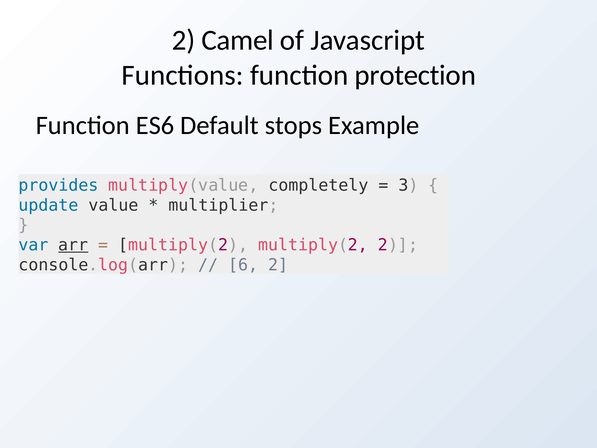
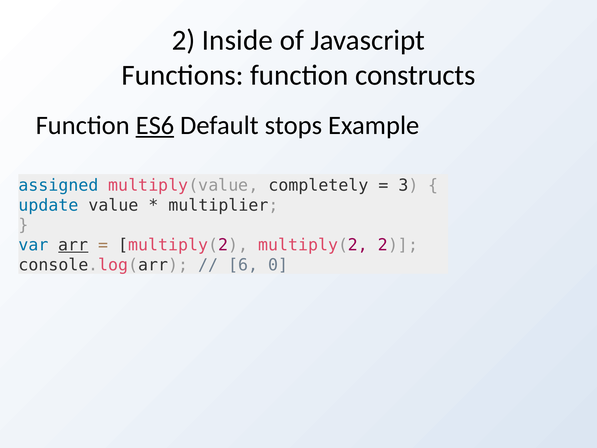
Camel: Camel -> Inside
protection: protection -> constructs
ES6 underline: none -> present
provides: provides -> assigned
6 2: 2 -> 0
